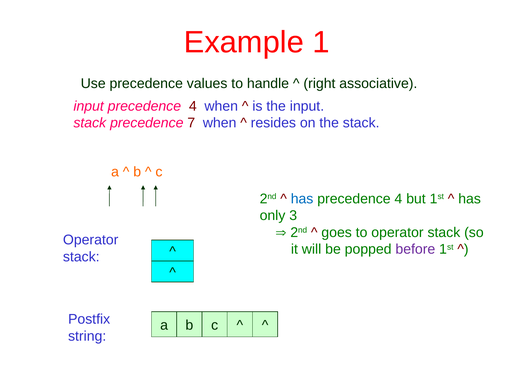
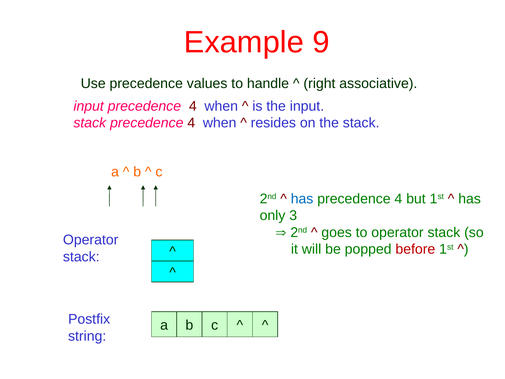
1: 1 -> 9
stack precedence 7: 7 -> 4
before colour: purple -> red
